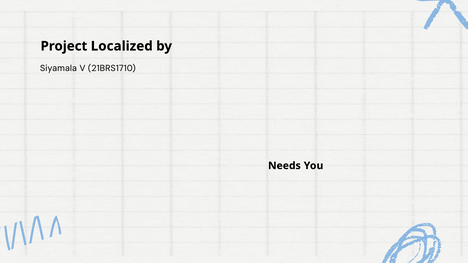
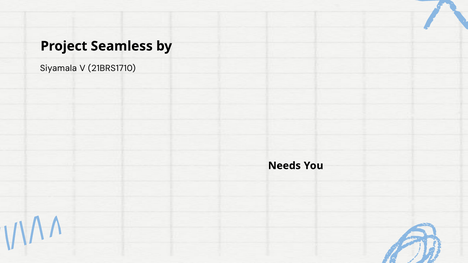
Localized: Localized -> Seamless
